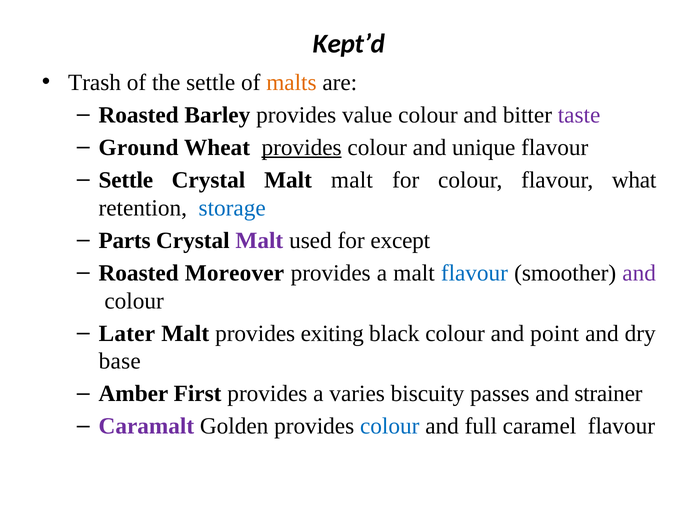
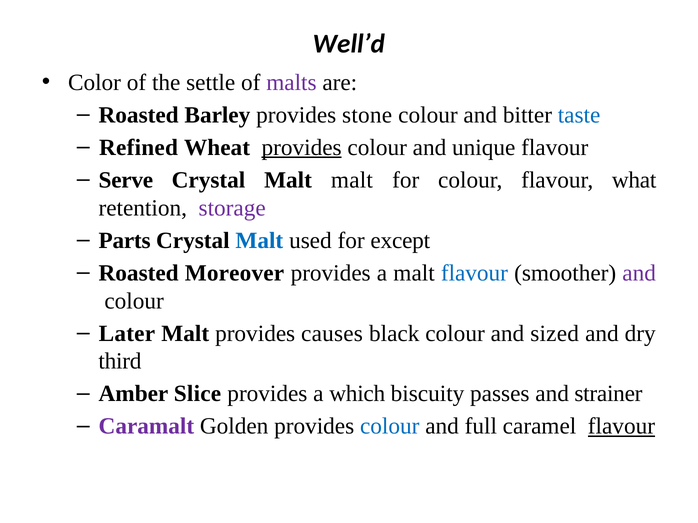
Kept’d: Kept’d -> Well’d
Trash: Trash -> Color
malts colour: orange -> purple
value: value -> stone
taste colour: purple -> blue
Ground: Ground -> Refined
Settle at (126, 180): Settle -> Serve
storage colour: blue -> purple
Malt at (259, 241) colour: purple -> blue
exiting: exiting -> causes
point: point -> sized
base: base -> third
First: First -> Slice
varies: varies -> which
flavour at (621, 427) underline: none -> present
